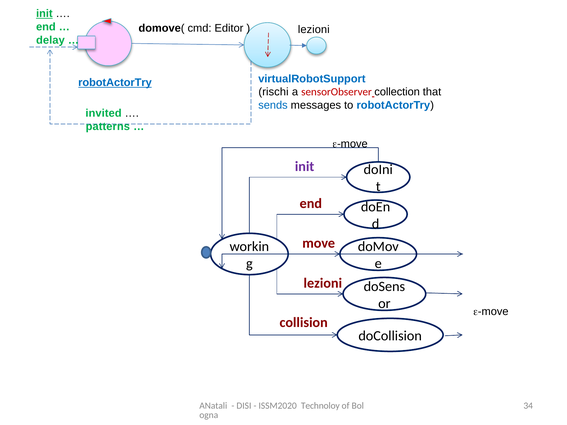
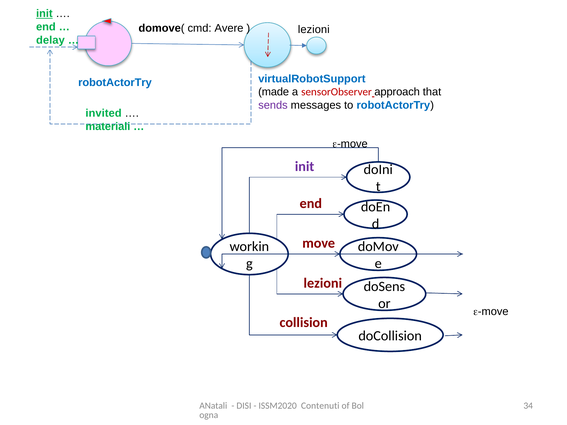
Editor: Editor -> Avere
robotActorTry at (115, 83) underline: present -> none
rischi: rischi -> made
collection: collection -> approach
sends colour: blue -> purple
patterns: patterns -> materiali
Technoloy: Technoloy -> Contenuti
